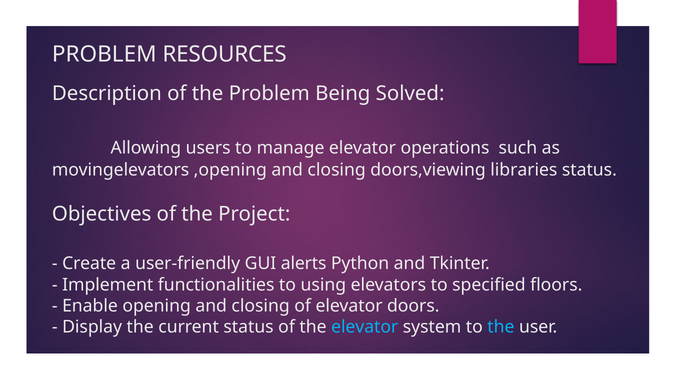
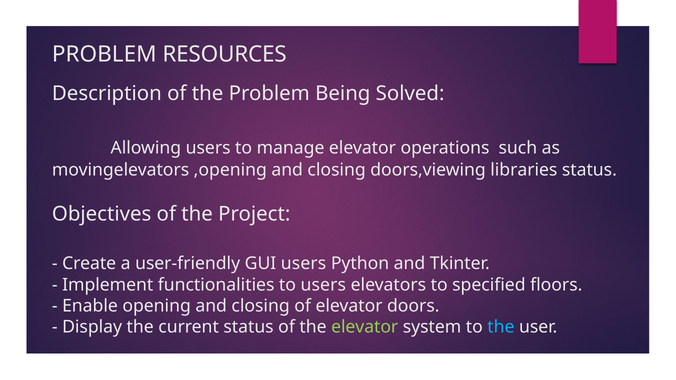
GUI alerts: alerts -> users
to using: using -> users
elevator at (365, 327) colour: light blue -> light green
